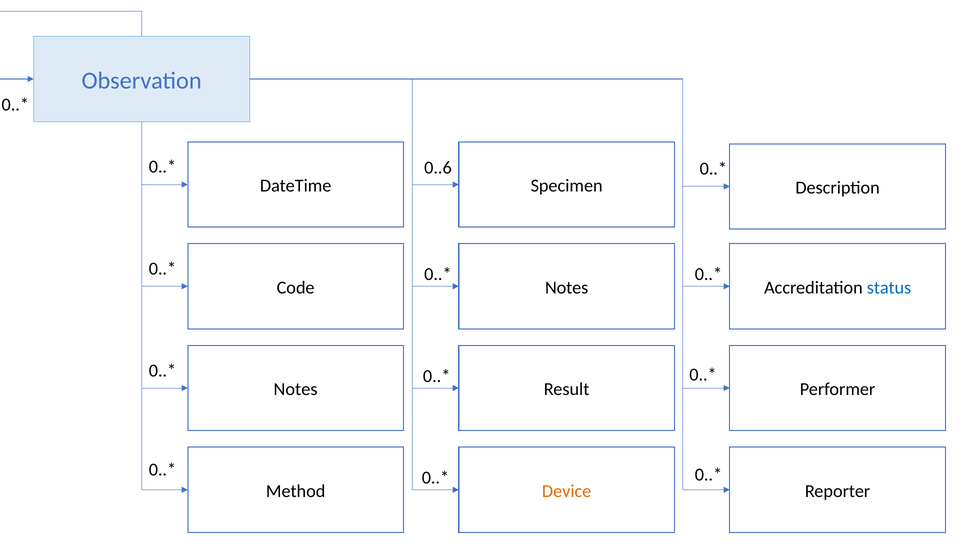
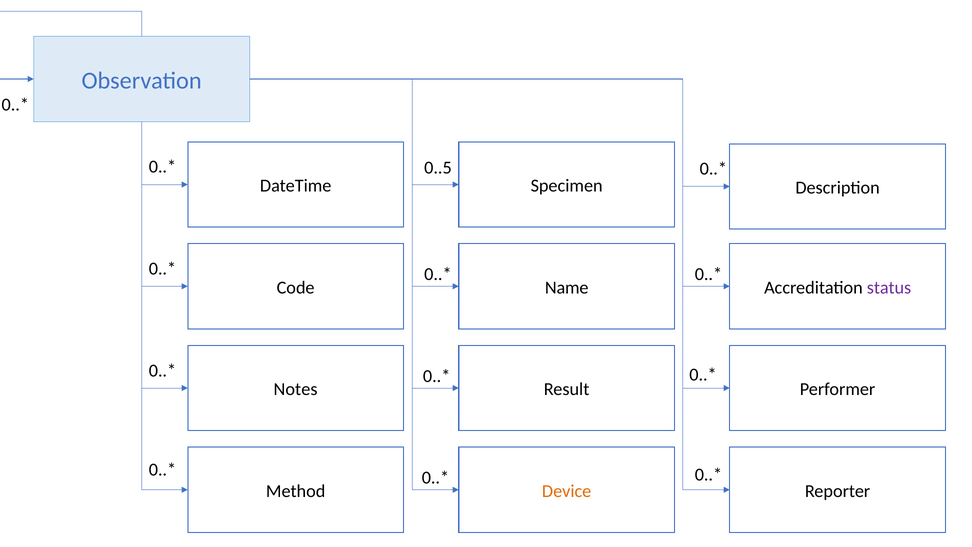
0..6: 0..6 -> 0..5
Notes at (567, 287): Notes -> Name
status colour: blue -> purple
